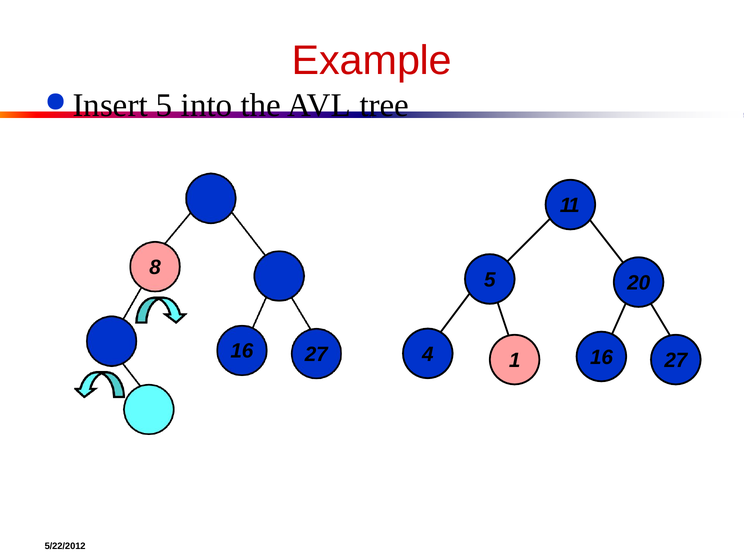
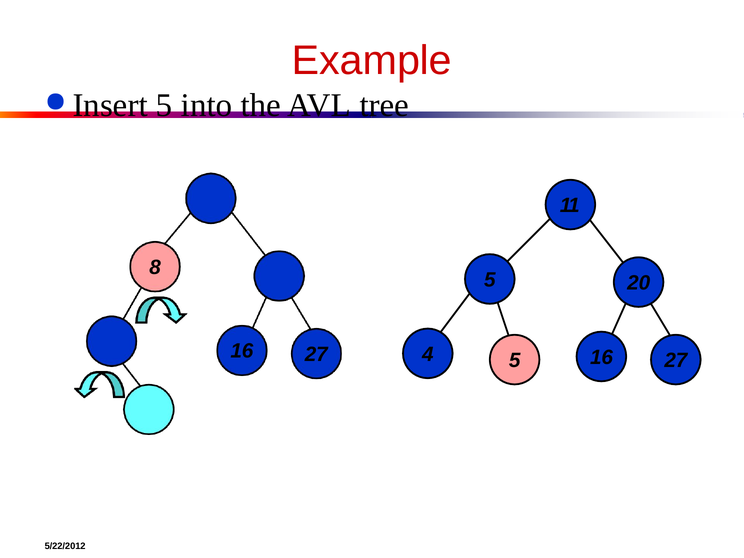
27 1: 1 -> 5
